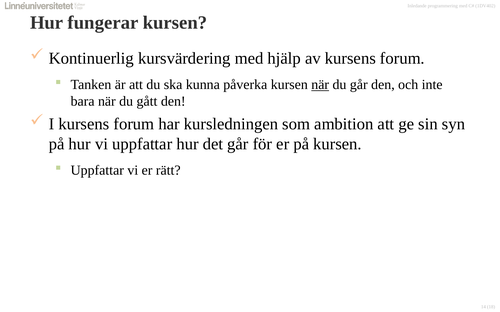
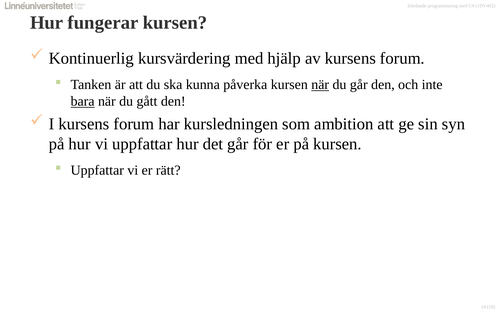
bara underline: none -> present
